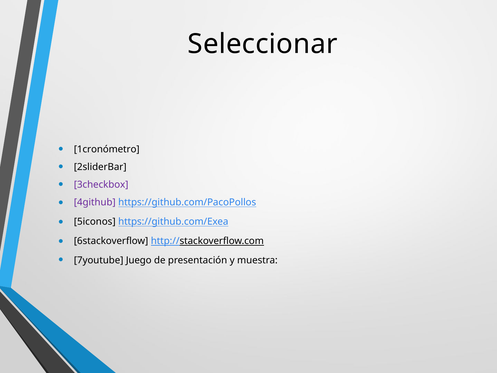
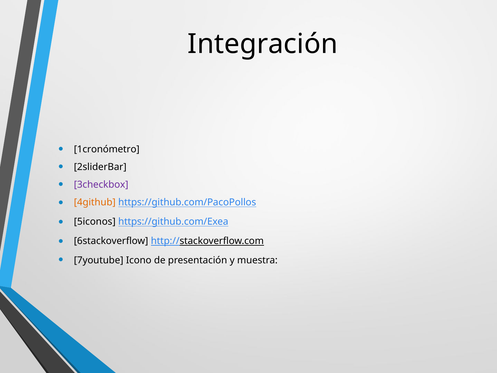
Seleccionar: Seleccionar -> Integración
4github colour: purple -> orange
Juego: Juego -> Icono
